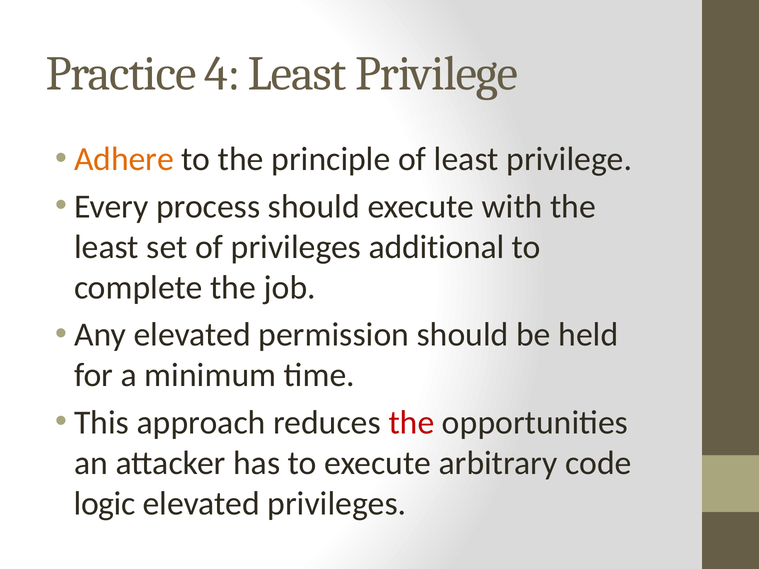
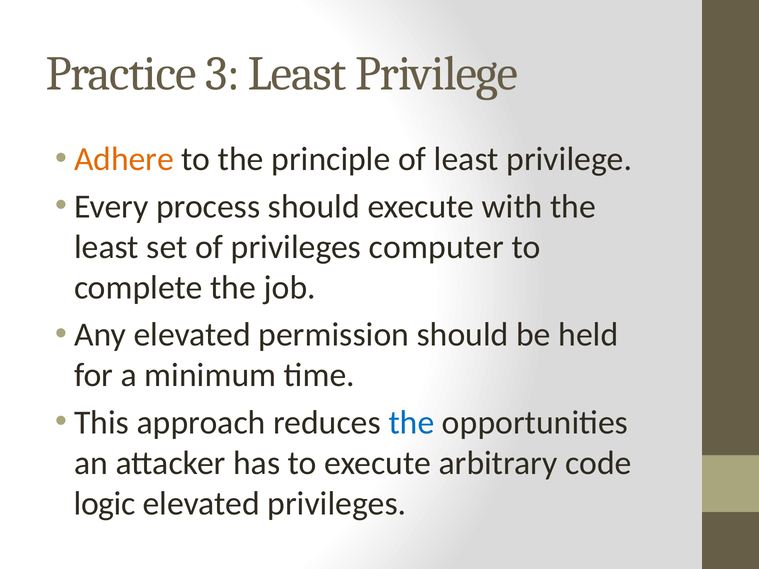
4: 4 -> 3
additional: additional -> computer
the at (411, 423) colour: red -> blue
